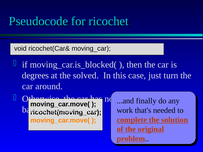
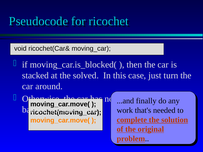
degrees: degrees -> stacked
